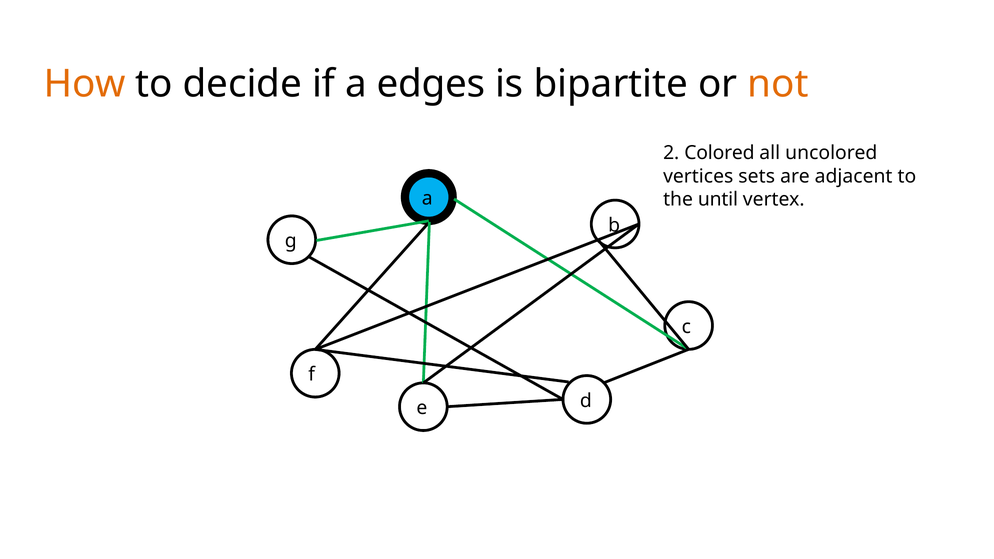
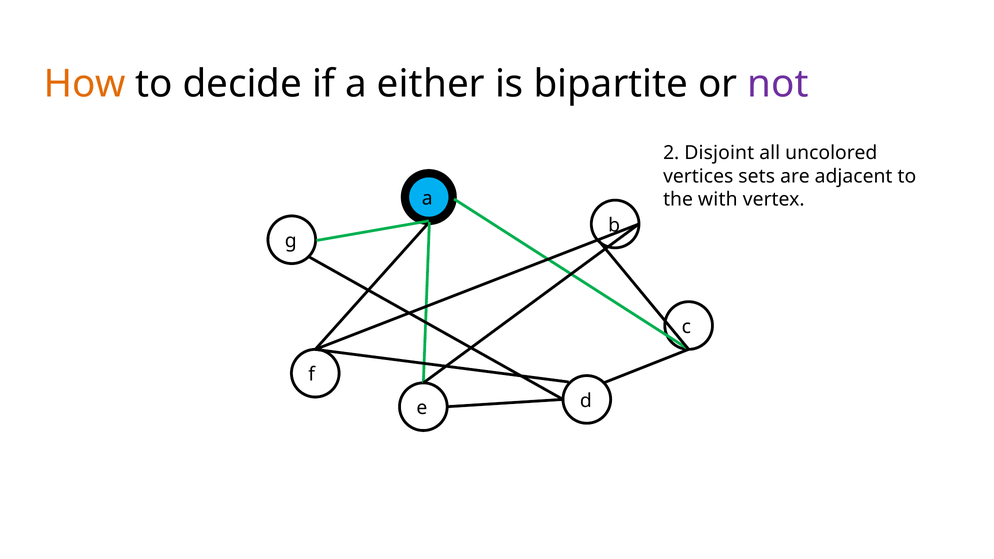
edges: edges -> either
not colour: orange -> purple
Colored: Colored -> Disjoint
until: until -> with
